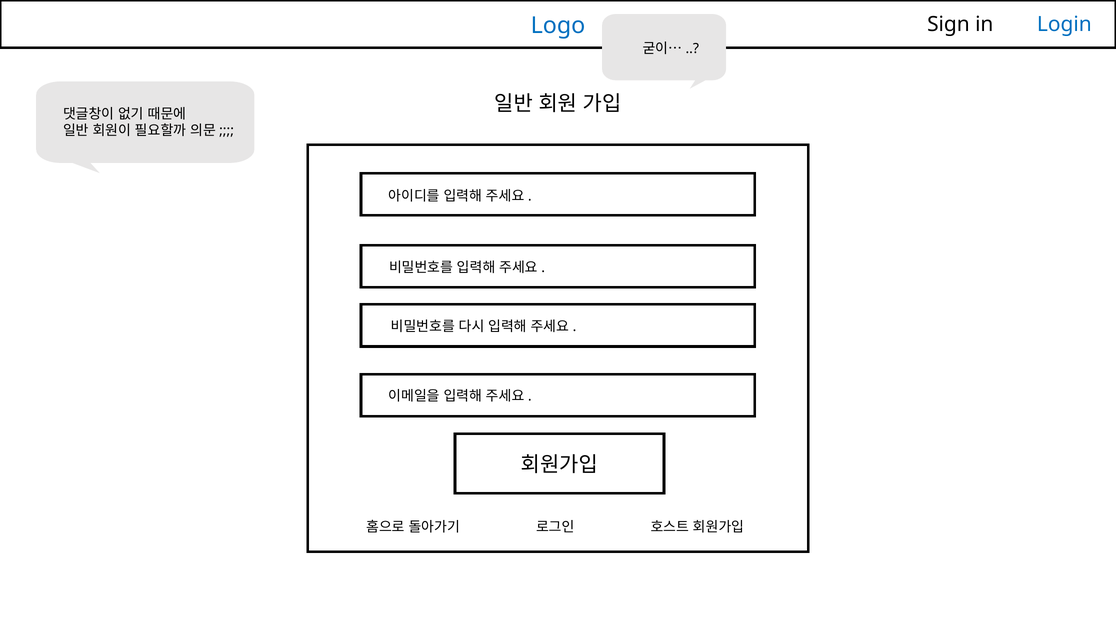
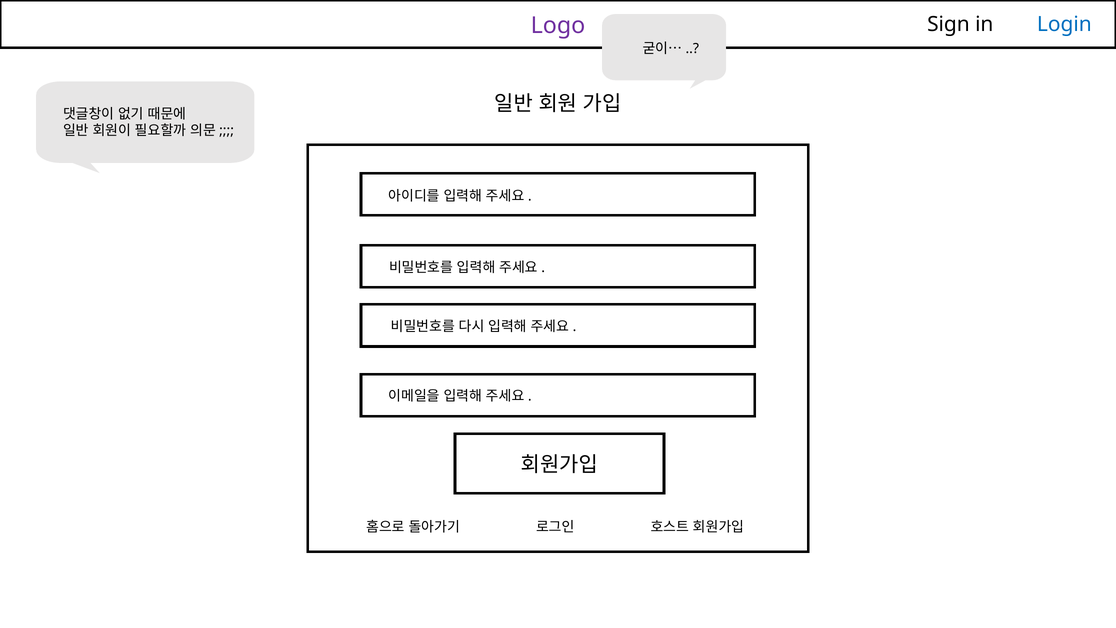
Logo colour: blue -> purple
